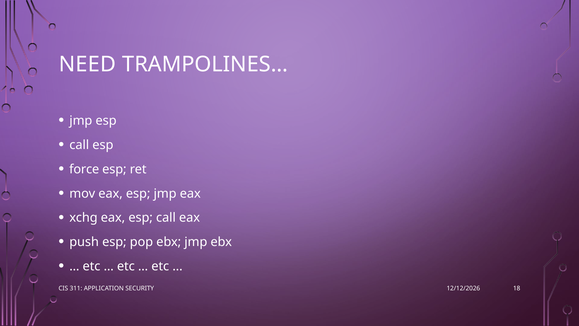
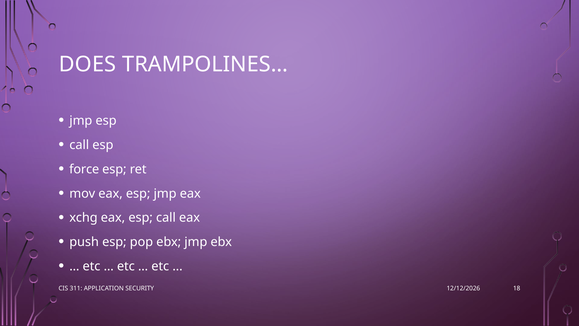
NEED: NEED -> DOES
